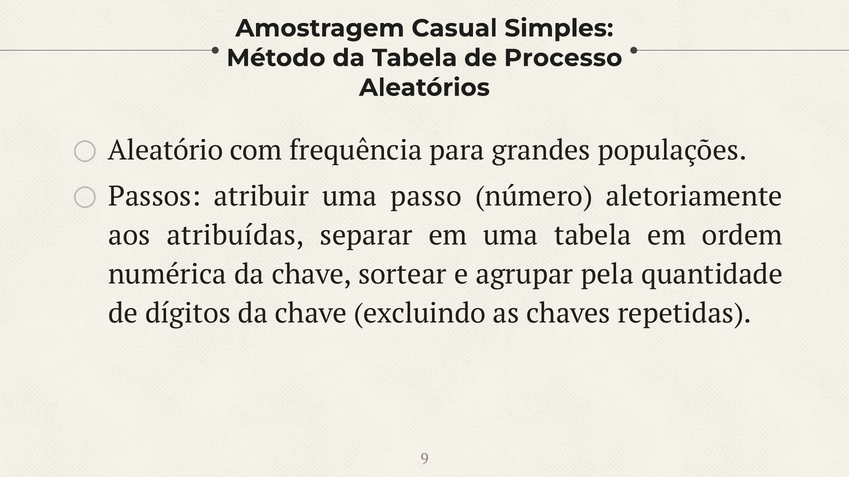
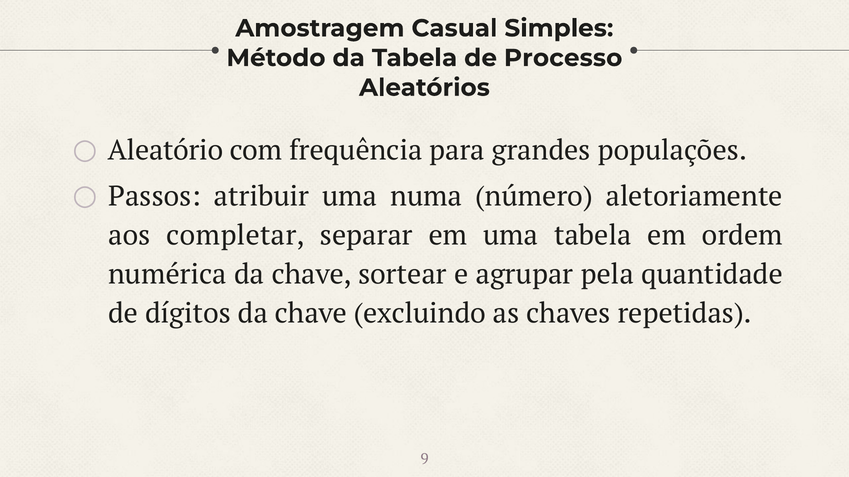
passo: passo -> numa
atribuídas: atribuídas -> completar
